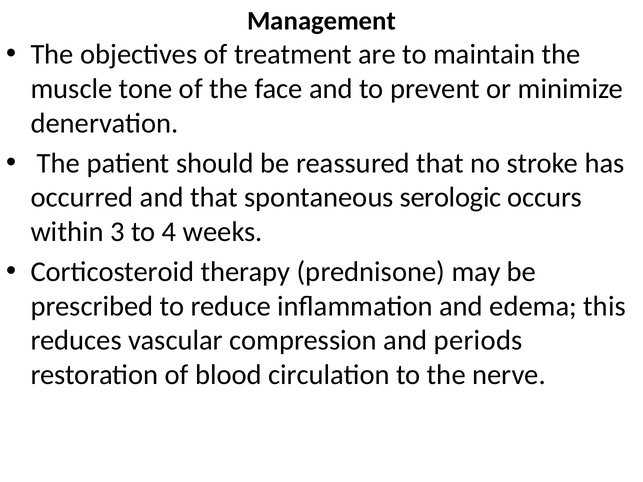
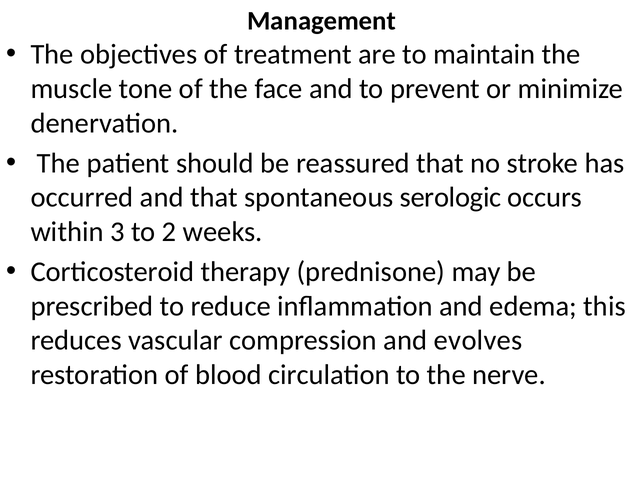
4: 4 -> 2
periods: periods -> evolves
